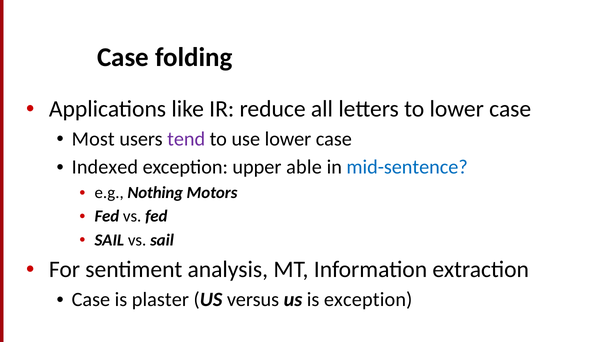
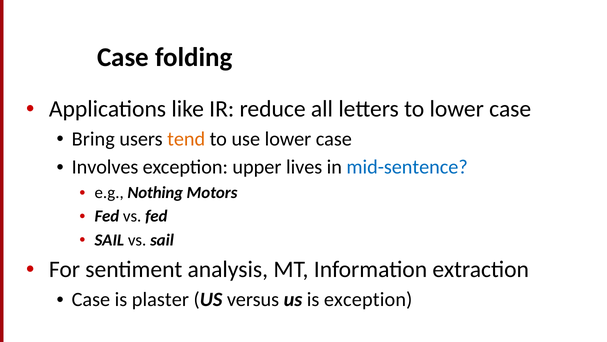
Most: Most -> Bring
tend colour: purple -> orange
Indexed: Indexed -> Involves
able: able -> lives
